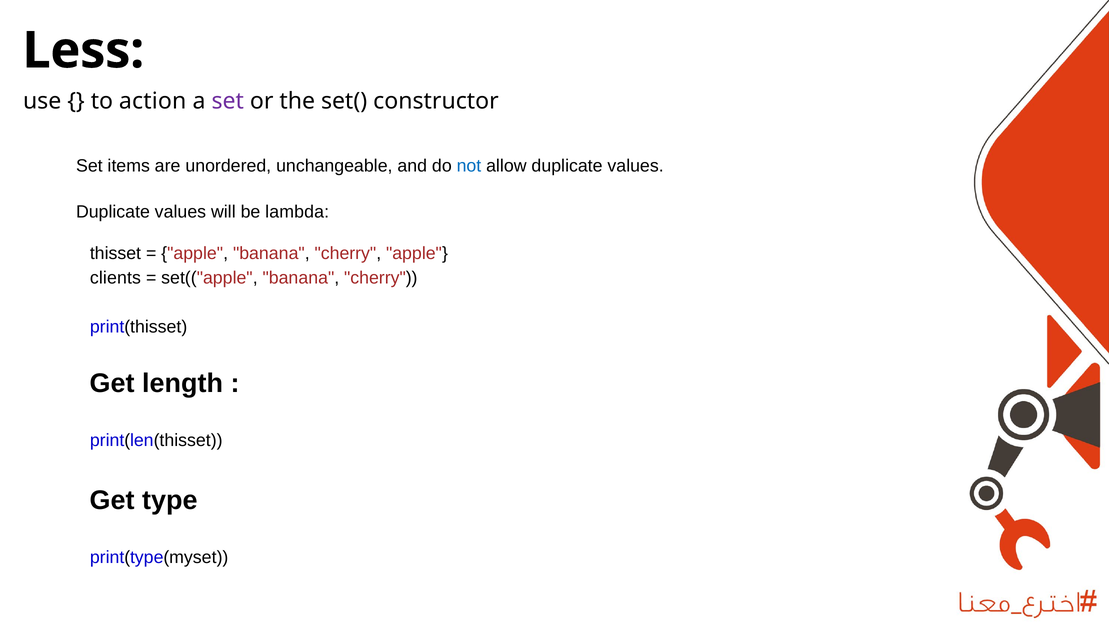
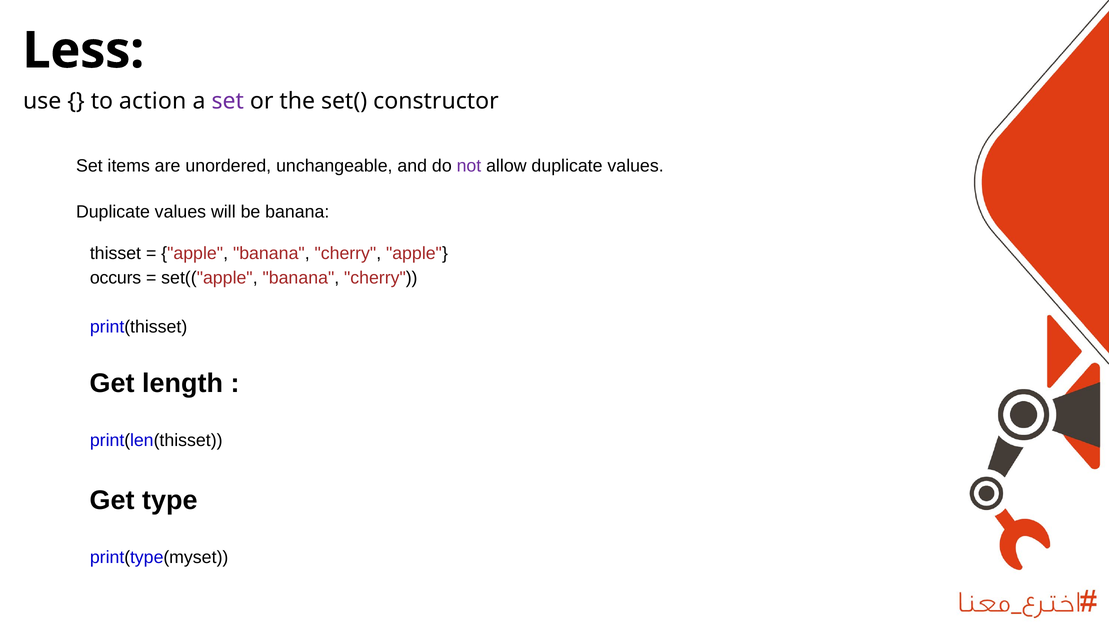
not colour: blue -> purple
be lambda: lambda -> banana
clients: clients -> occurs
